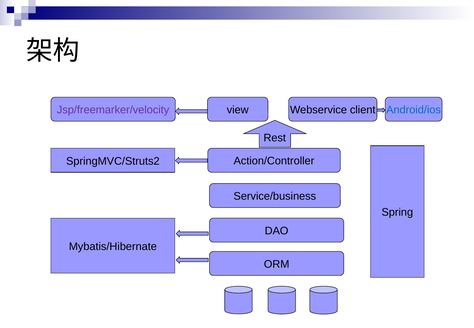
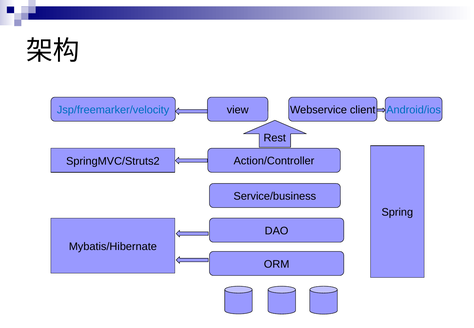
Jsp/freemarker/velocity colour: purple -> blue
